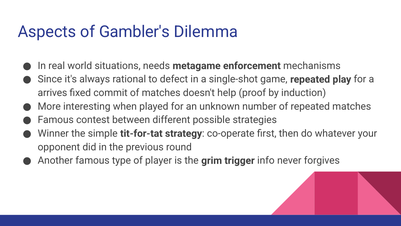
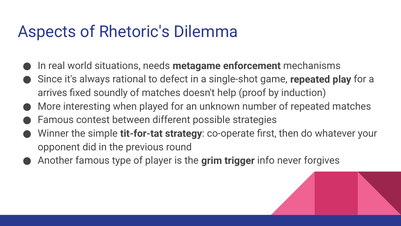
Gambler's: Gambler's -> Rhetoric's
commit: commit -> soundly
